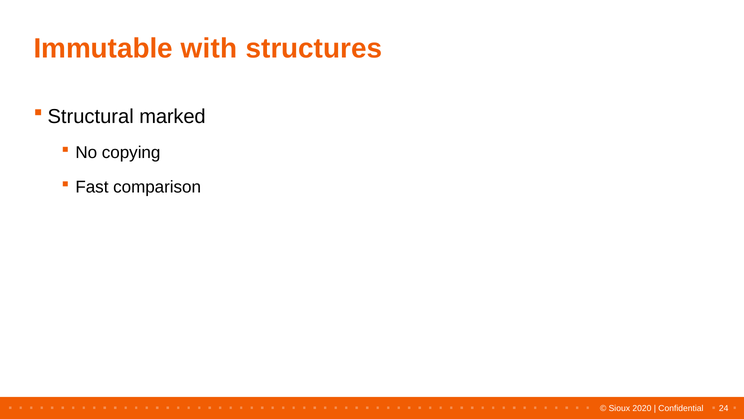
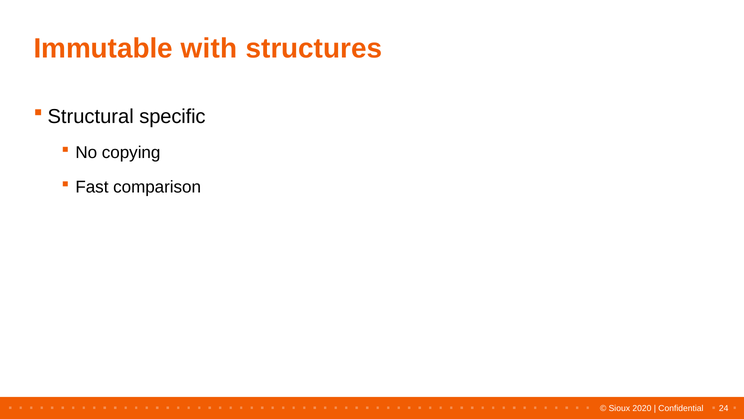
marked: marked -> specific
